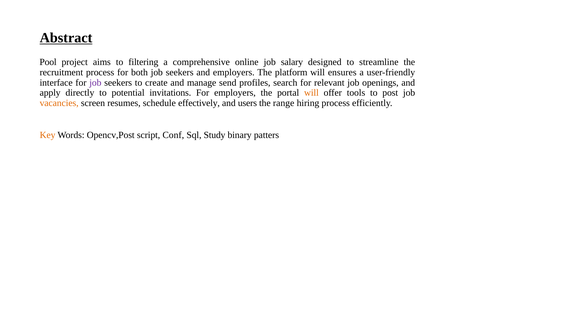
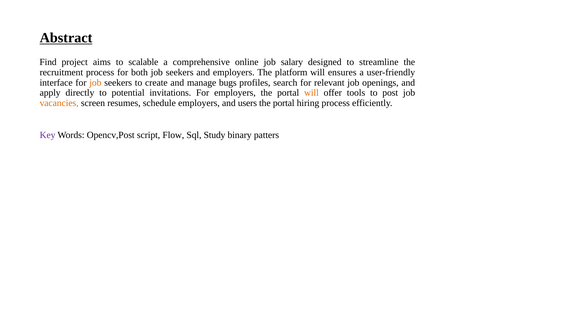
Pool: Pool -> Find
filtering: filtering -> scalable
job at (95, 83) colour: purple -> orange
send: send -> bugs
schedule effectively: effectively -> employers
range at (284, 103): range -> portal
Key colour: orange -> purple
Conf: Conf -> Flow
